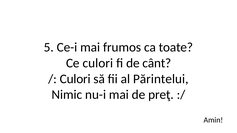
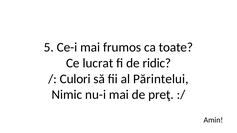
Ce culori: culori -> lucrat
cânt: cânt -> ridic
